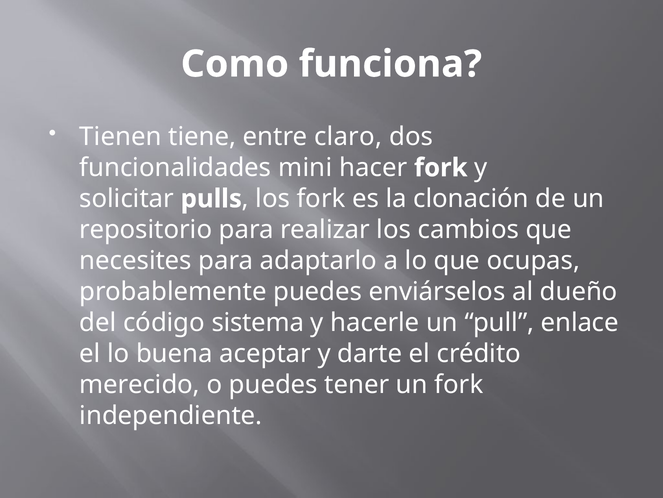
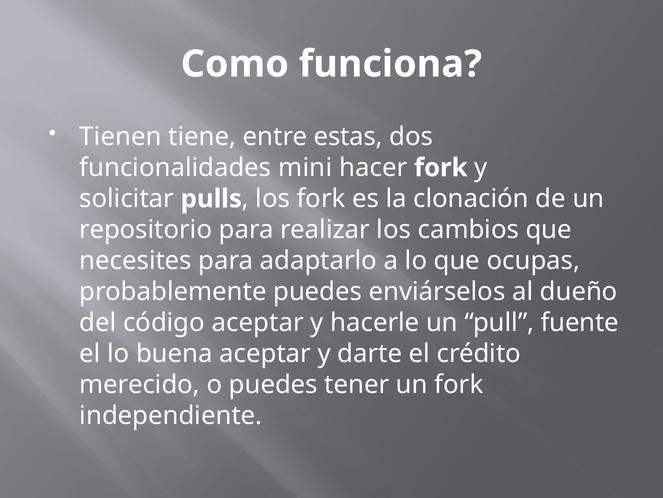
claro: claro -> estas
código sistema: sistema -> aceptar
enlace: enlace -> fuente
